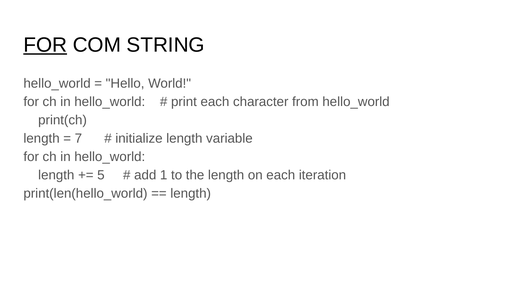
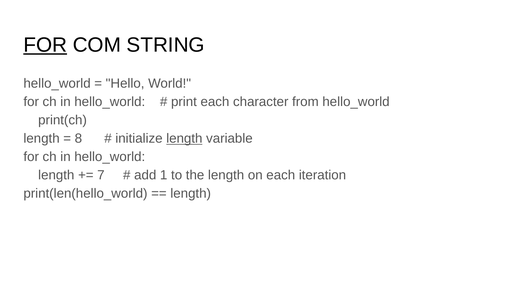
7: 7 -> 8
length at (184, 139) underline: none -> present
5: 5 -> 7
